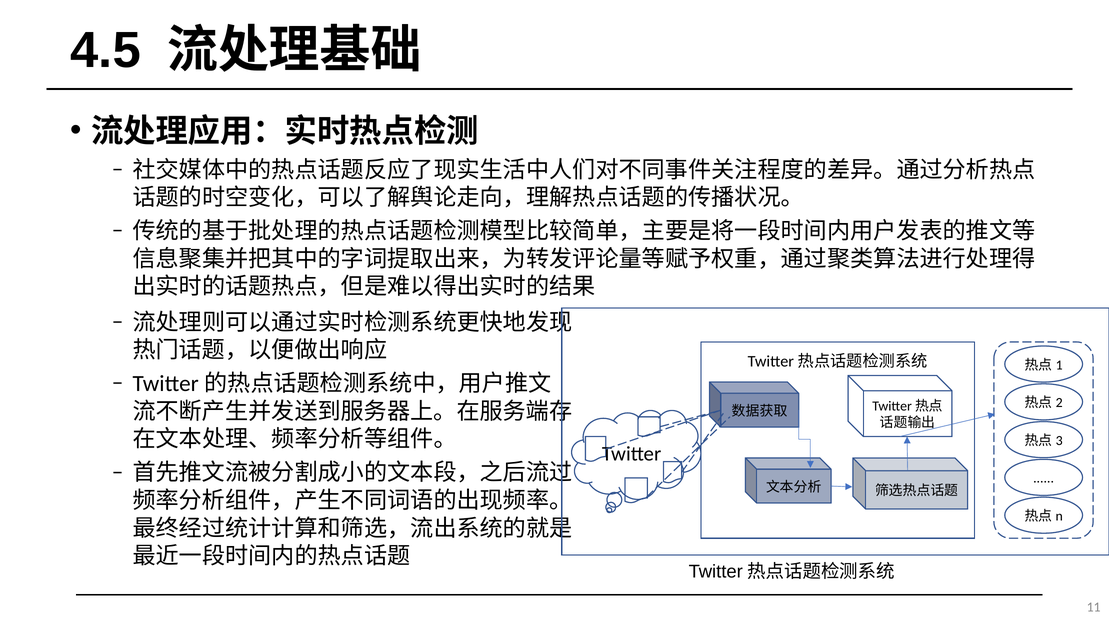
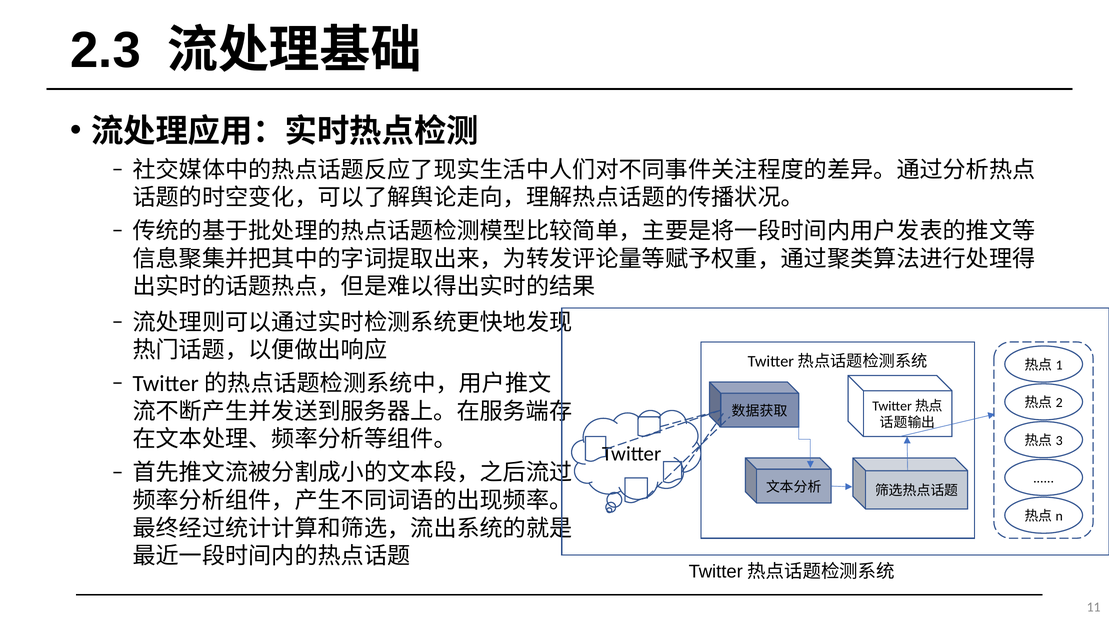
4.5: 4.5 -> 2.3
